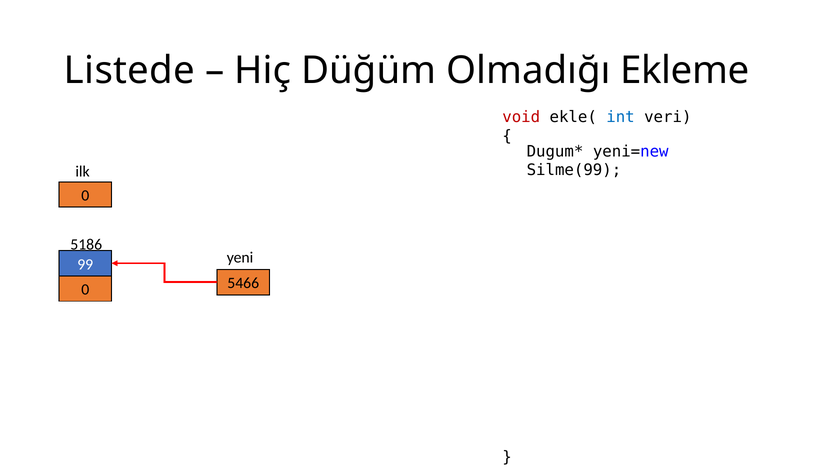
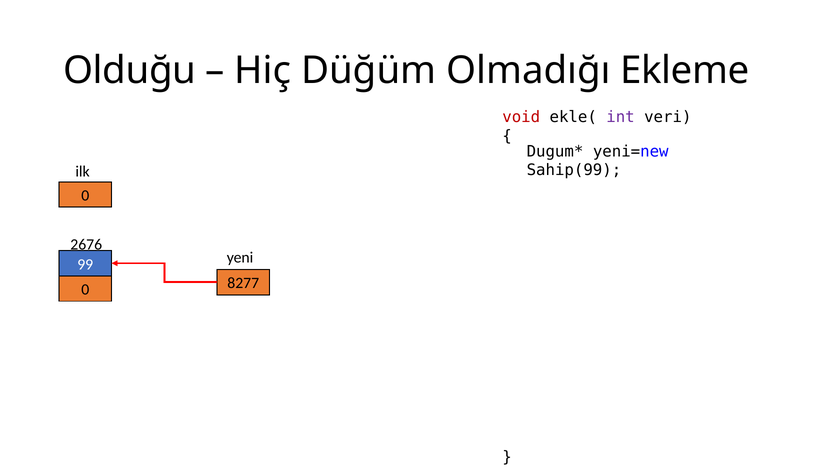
Listede: Listede -> Olduğu
int colour: blue -> purple
Silme(99: Silme(99 -> Sahip(99
5186: 5186 -> 2676
5466: 5466 -> 8277
